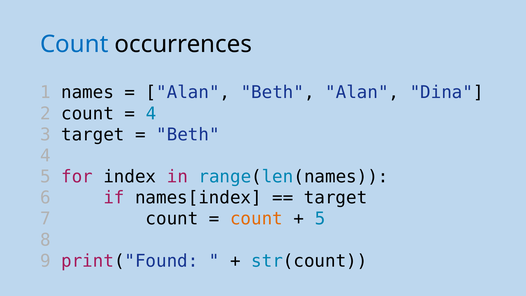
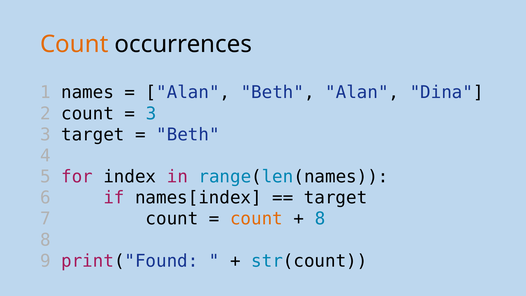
Count at (74, 44) colour: blue -> orange
4 at (151, 114): 4 -> 3
5 at (320, 219): 5 -> 8
